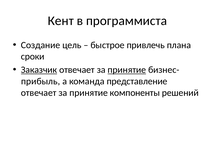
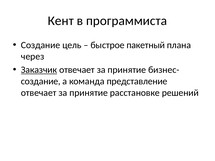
привлечь: привлечь -> пакетный
сроки: сроки -> через
принятие at (127, 70) underline: present -> none
прибыль at (41, 81): прибыль -> создание
компоненты: компоненты -> расстановке
